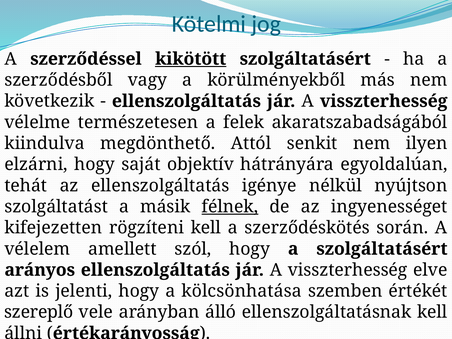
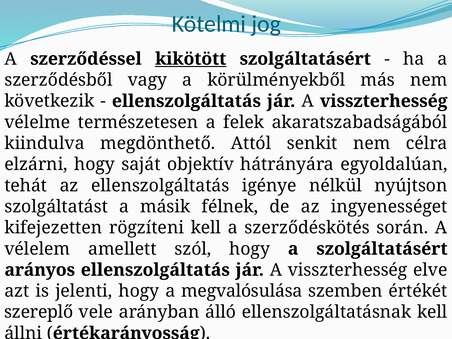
ilyen: ilyen -> célra
félnek underline: present -> none
kölcsönhatása: kölcsönhatása -> megvalósulása
